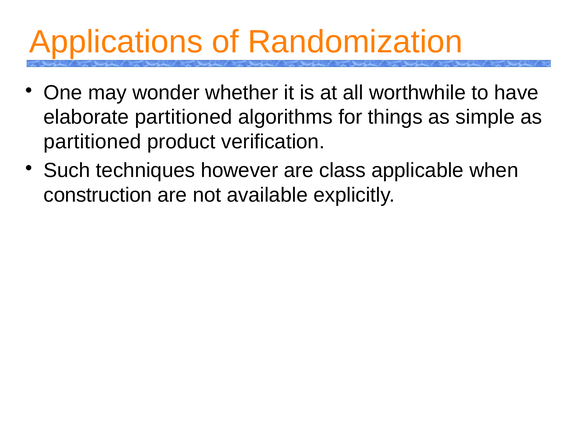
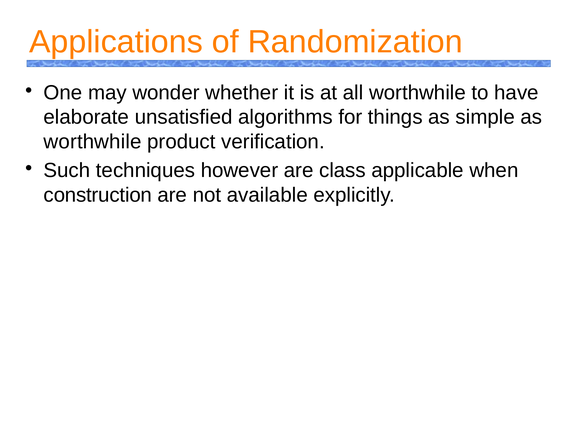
elaborate partitioned: partitioned -> unsatisfied
partitioned at (93, 142): partitioned -> worthwhile
